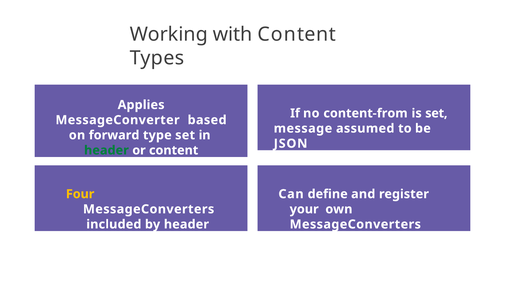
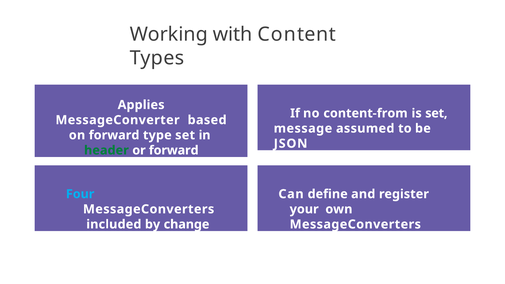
or content: content -> forward
Four colour: yellow -> light blue
by header: header -> change
